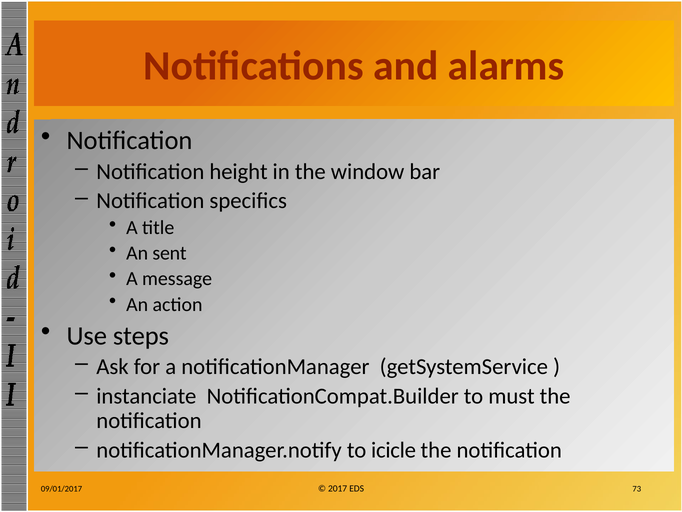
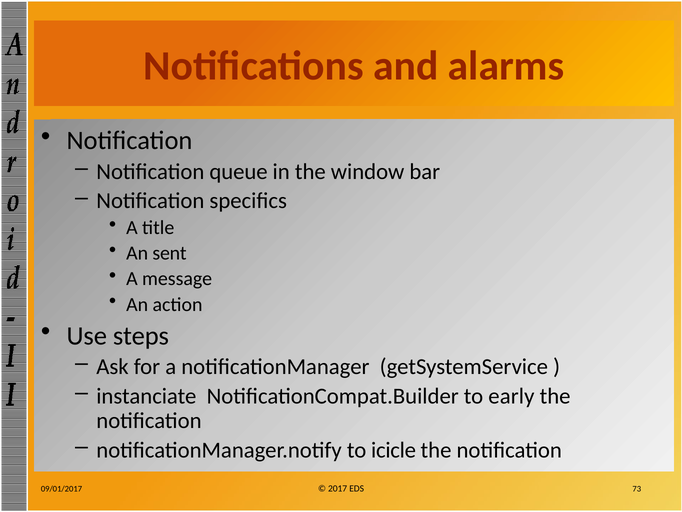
height: height -> queue
must: must -> early
